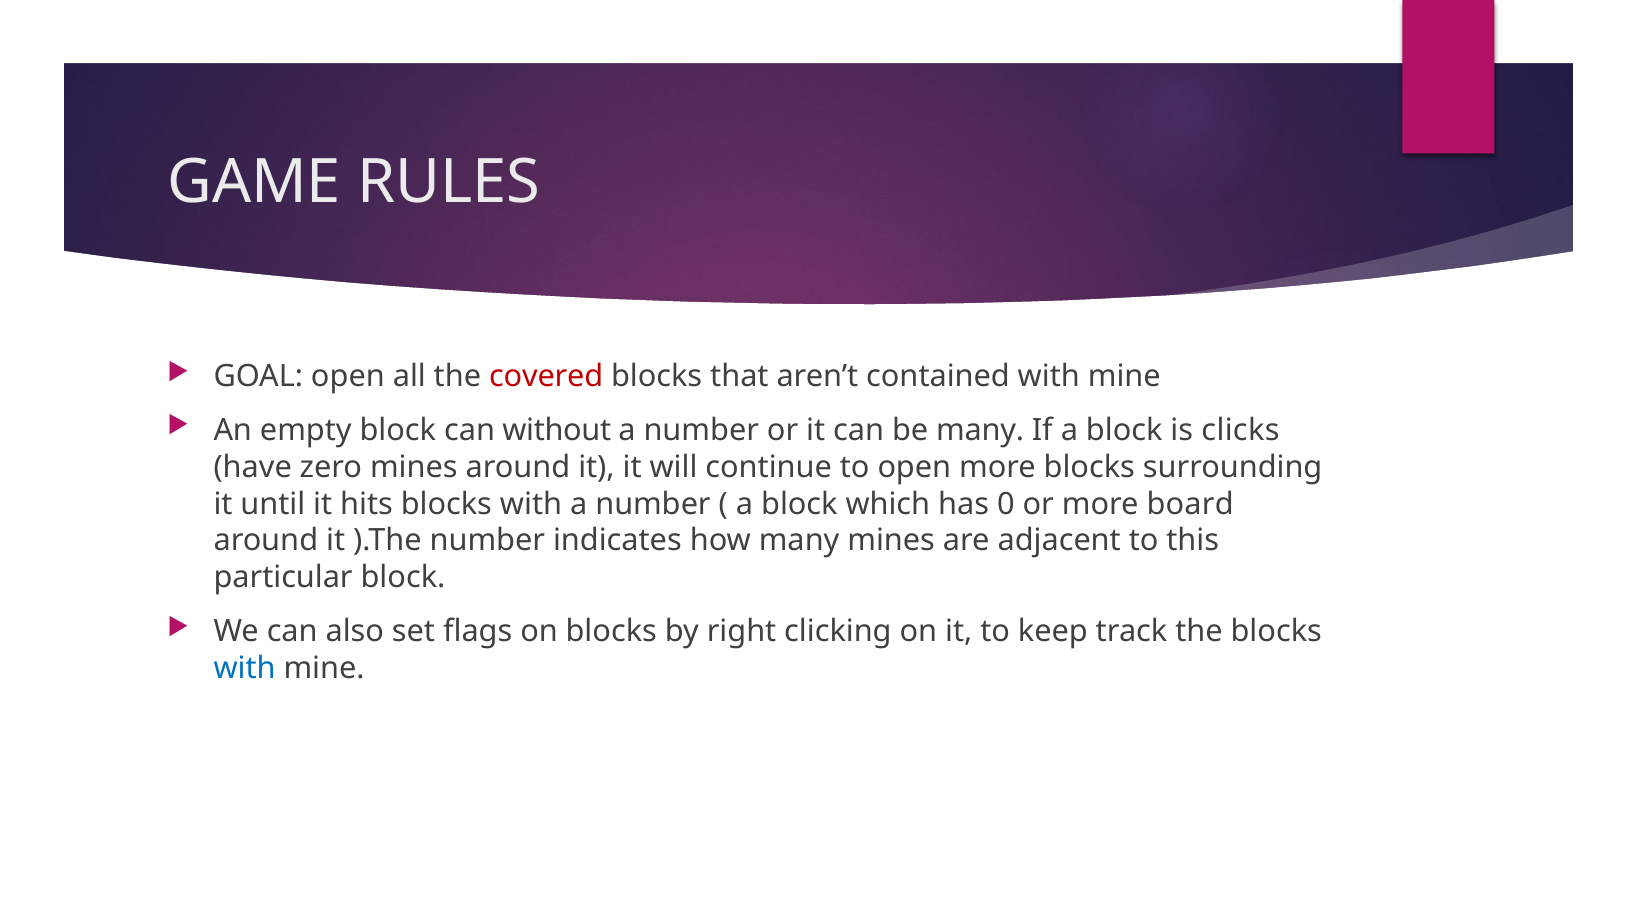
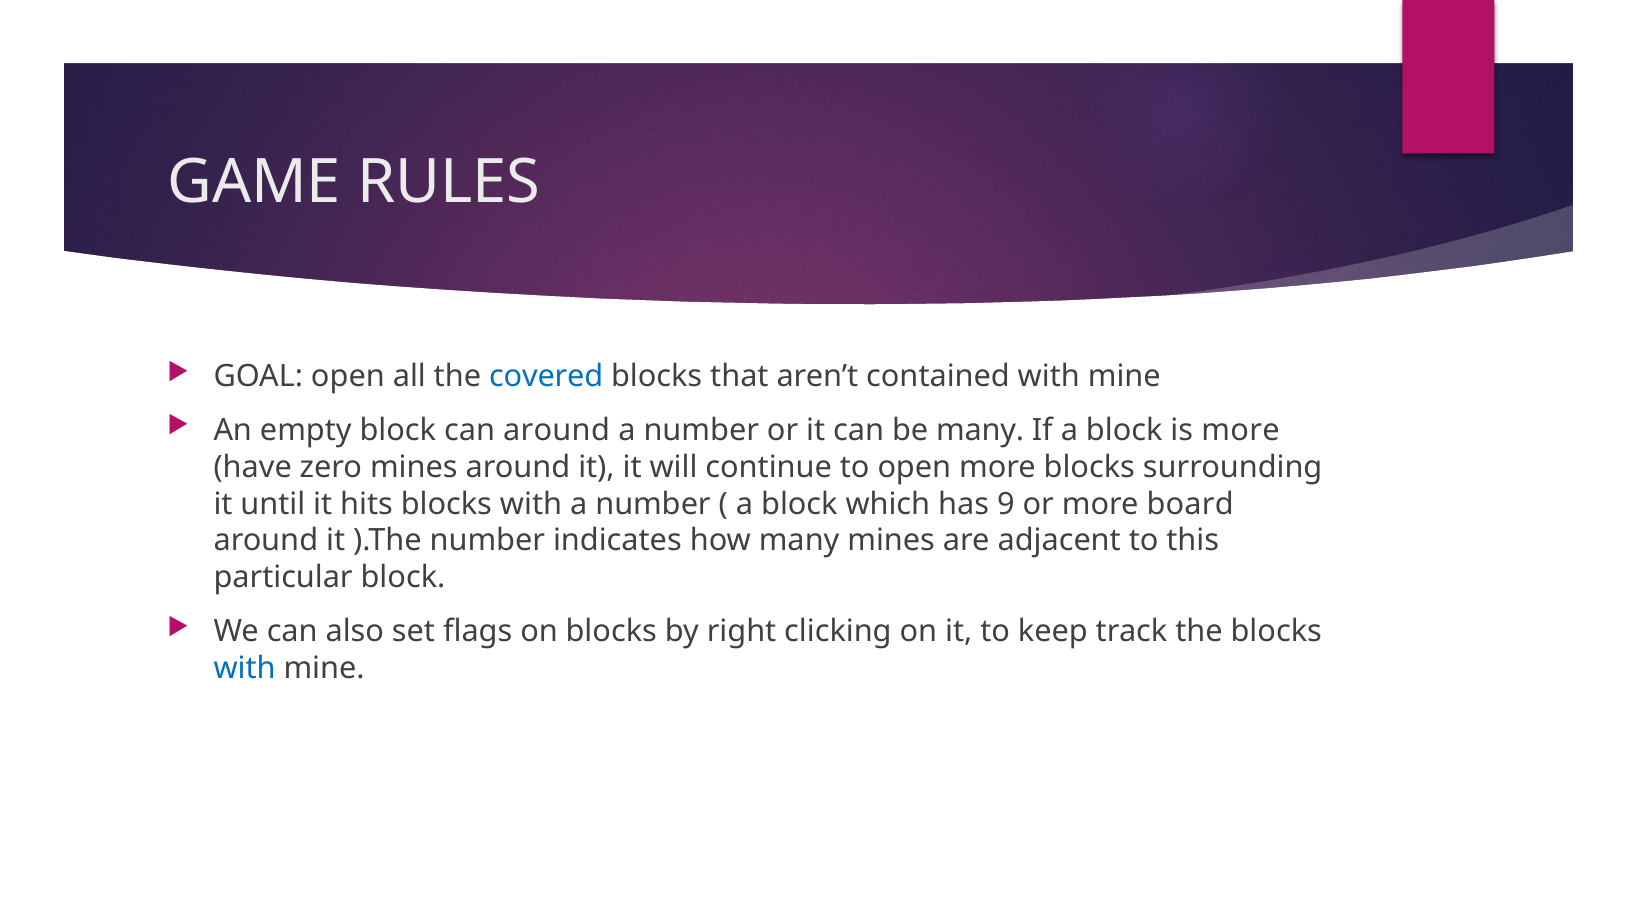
covered colour: red -> blue
can without: without -> around
is clicks: clicks -> more
0: 0 -> 9
